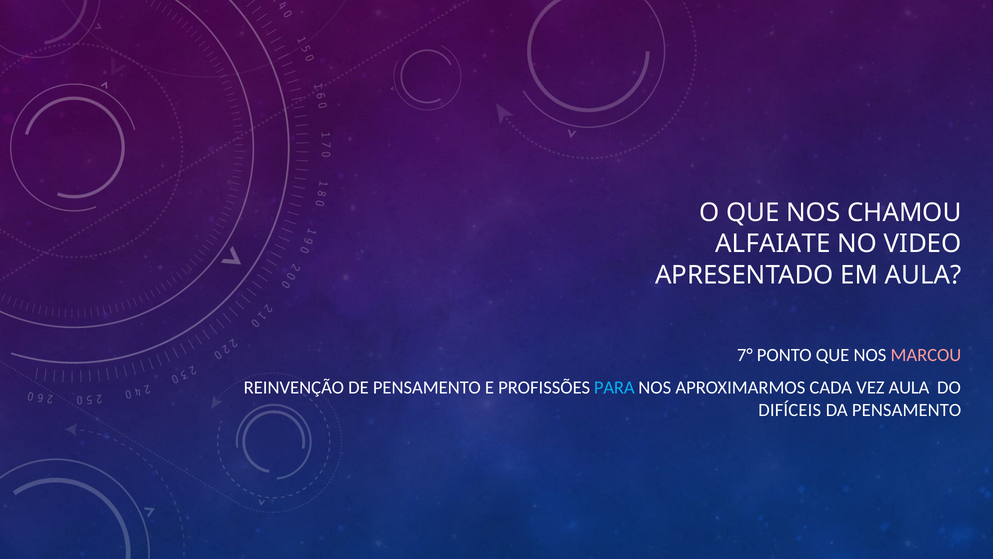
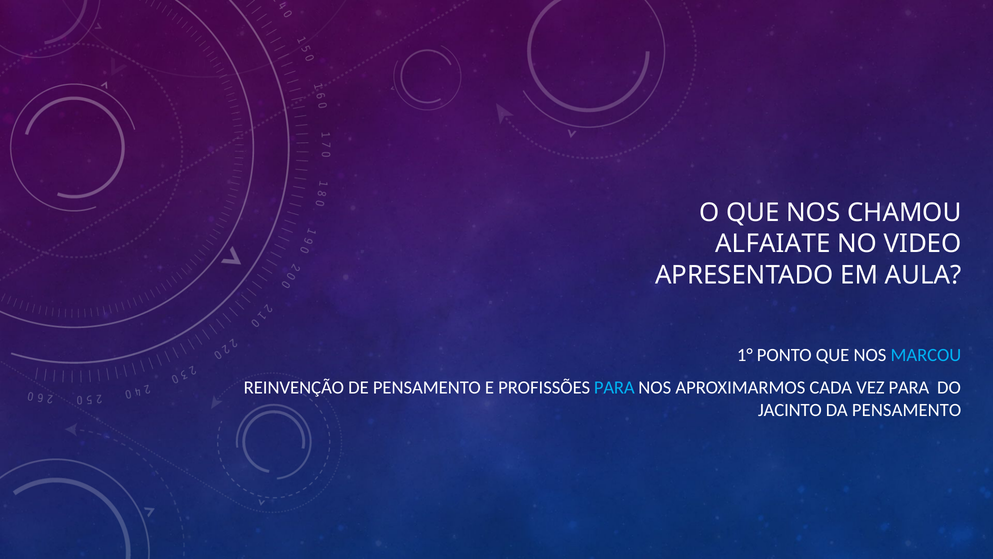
7°: 7° -> 1°
MARCOU colour: pink -> light blue
VEZ AULA: AULA -> PARA
DIFÍCEIS: DIFÍCEIS -> JACINTO
